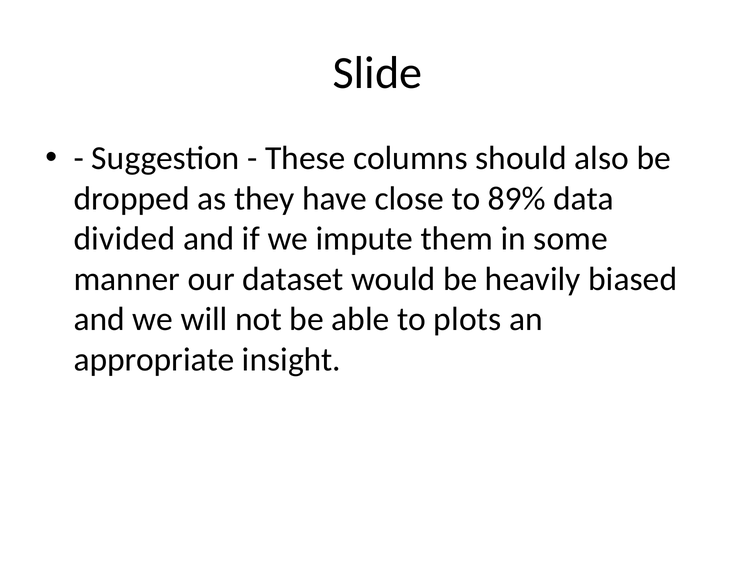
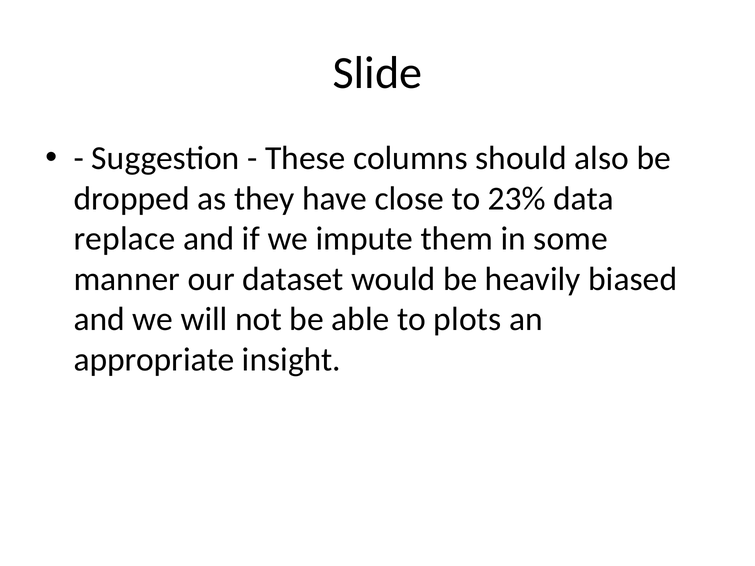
89%: 89% -> 23%
divided: divided -> replace
